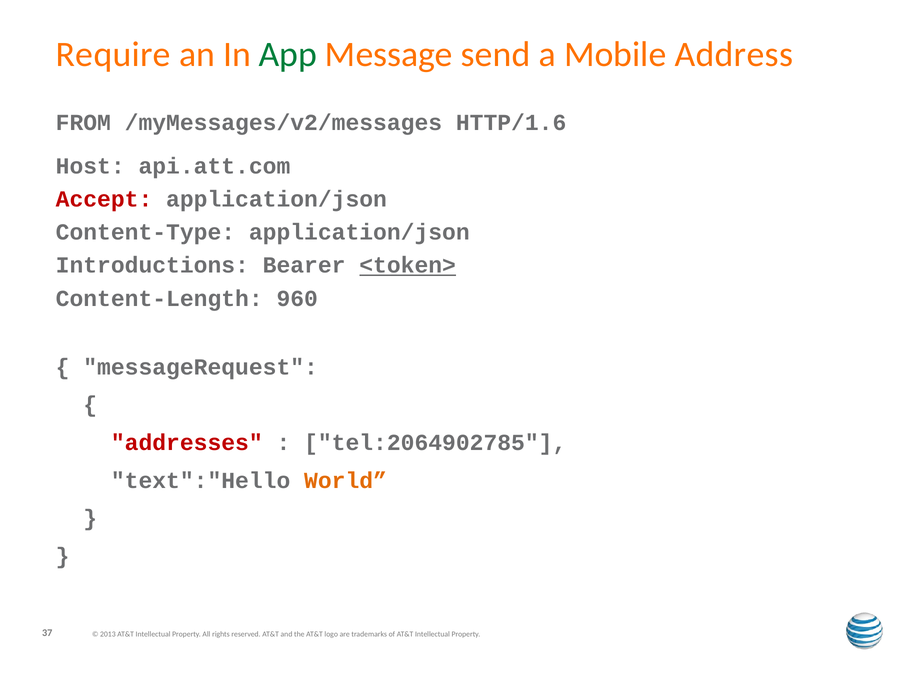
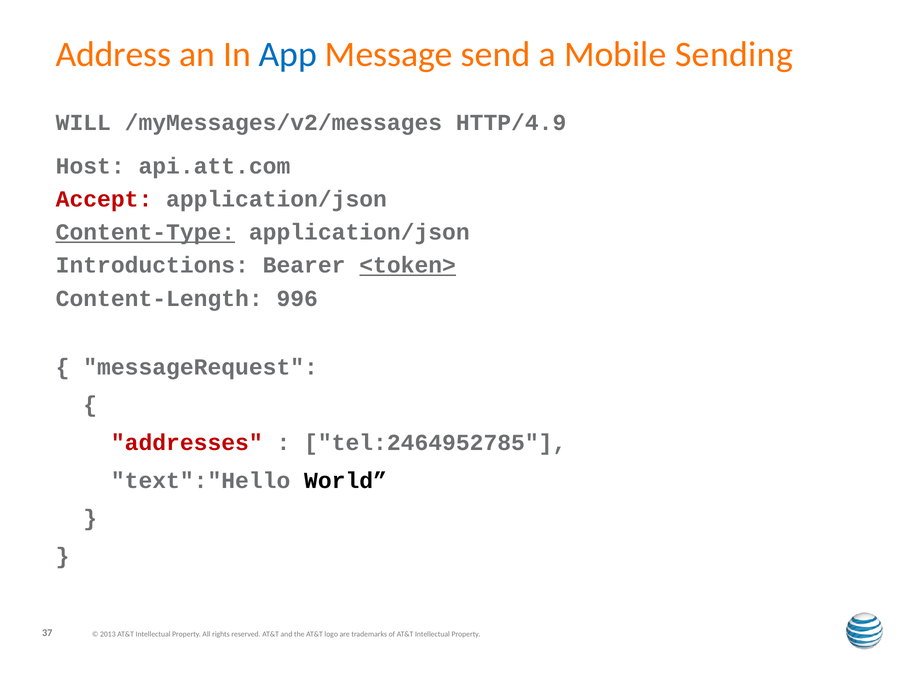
Require: Require -> Address
App colour: green -> blue
Address: Address -> Sending
FROM: FROM -> WILL
HTTP/1.6: HTTP/1.6 -> HTTP/4.9
Content-Type underline: none -> present
960: 960 -> 996
tel:2064902785: tel:2064902785 -> tel:2464952785
World colour: orange -> black
